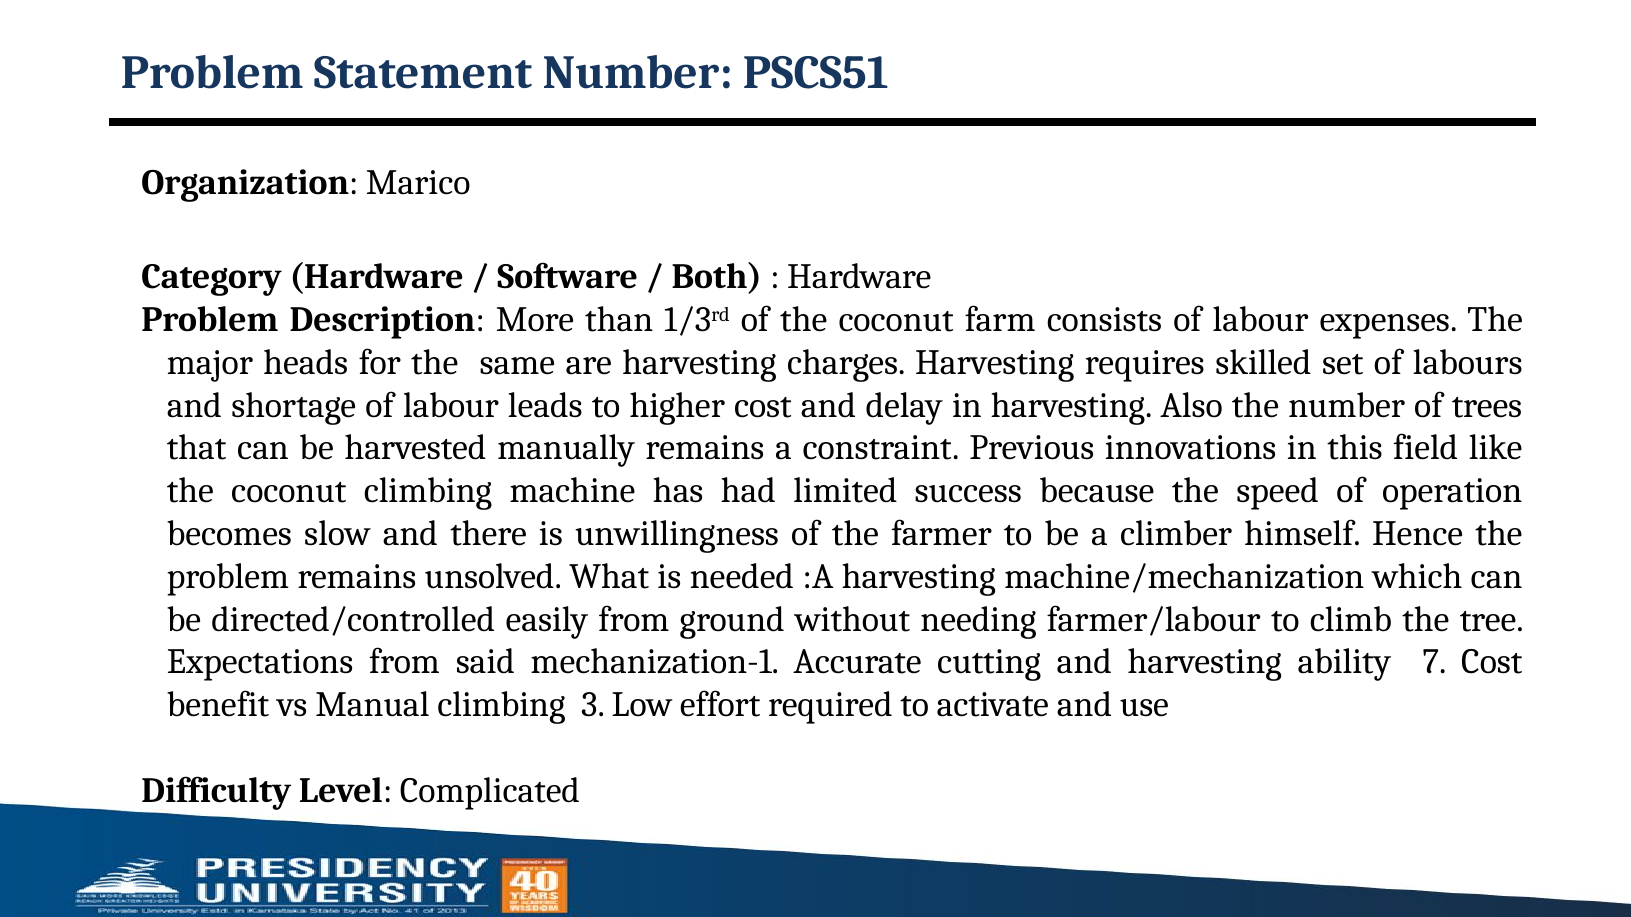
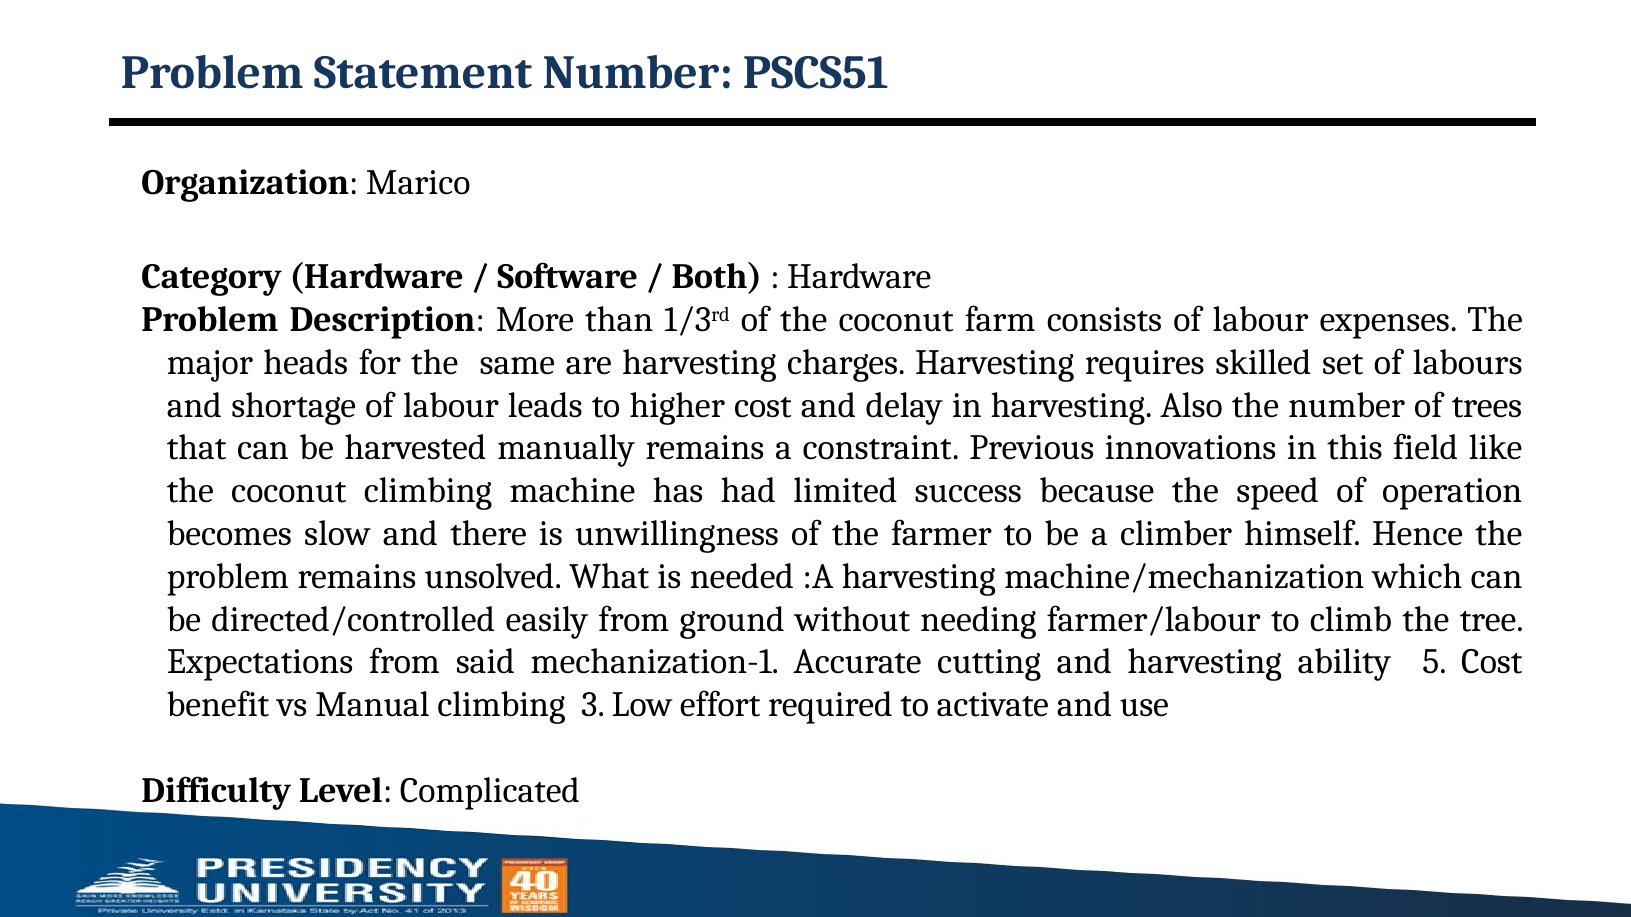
7: 7 -> 5
